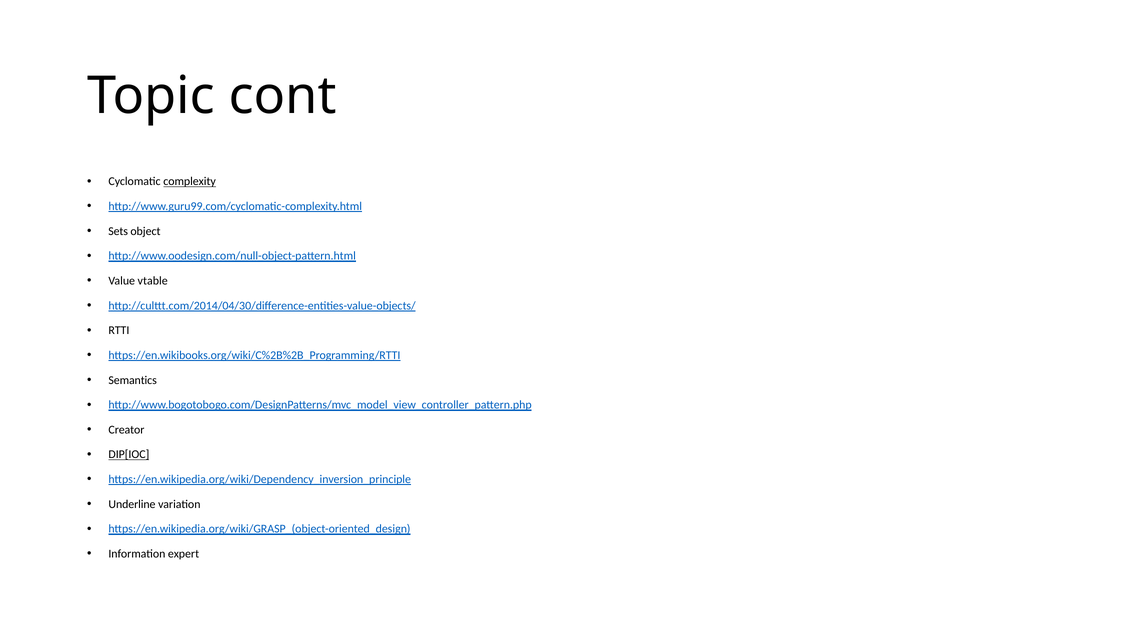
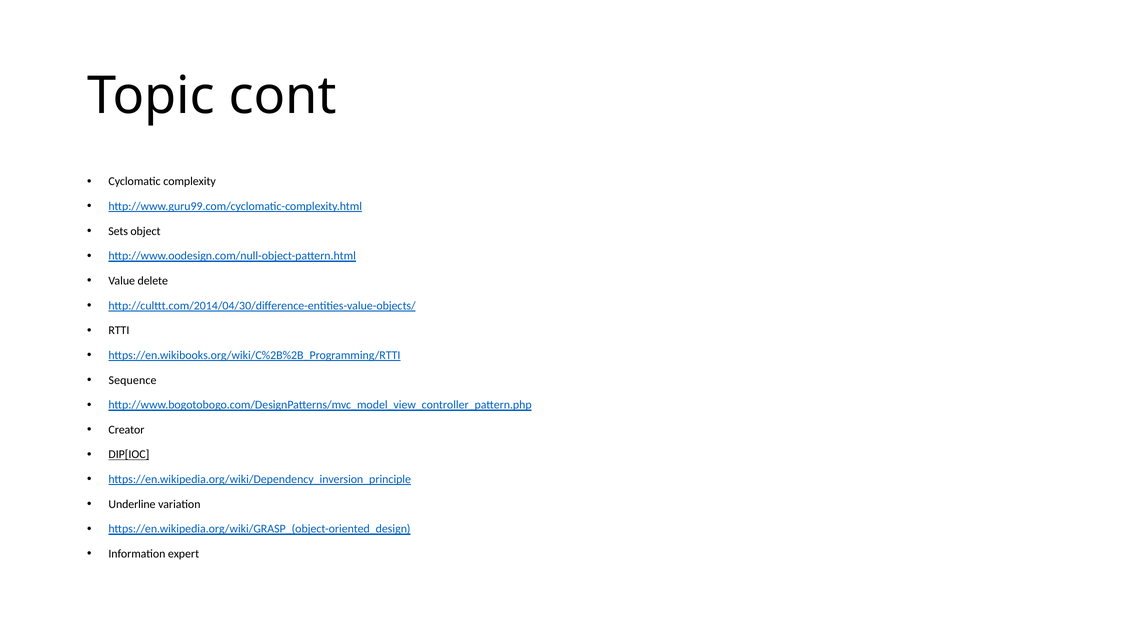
complexity underline: present -> none
vtable: vtable -> delete
Semantics: Semantics -> Sequence
